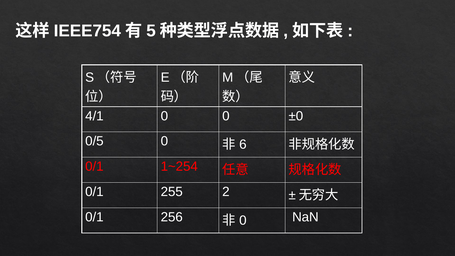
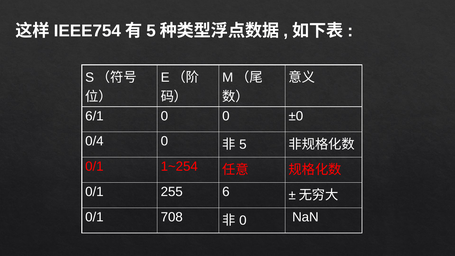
4/1: 4/1 -> 6/1
0/5: 0/5 -> 0/4
6 at (243, 145): 6 -> 5
2: 2 -> 6
256: 256 -> 708
